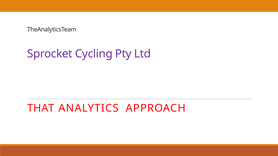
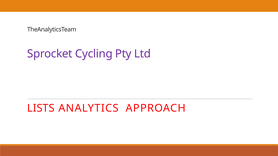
THAT: THAT -> LISTS
